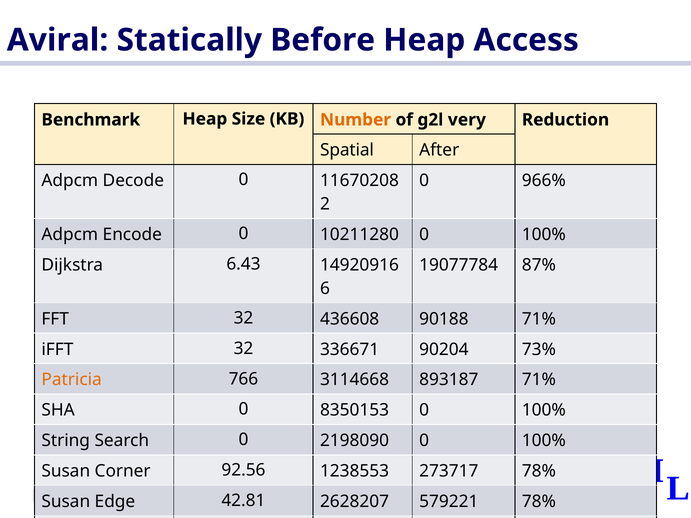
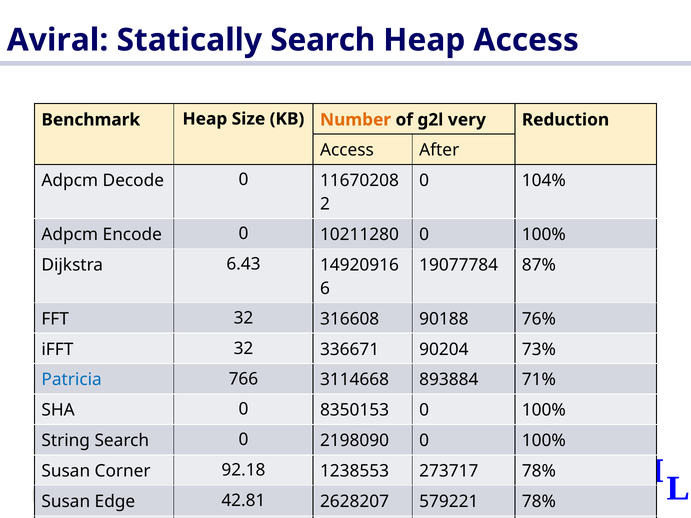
Statically Before: Before -> Search
Spatial at (347, 150): Spatial -> Access
966%: 966% -> 104%
436608: 436608 -> 316608
90188 71%: 71% -> 76%
Patricia colour: orange -> blue
893187: 893187 -> 893884
92.56: 92.56 -> 92.18
